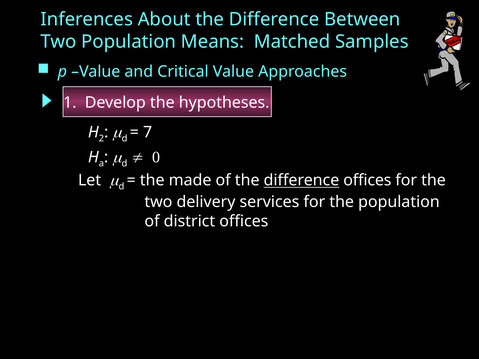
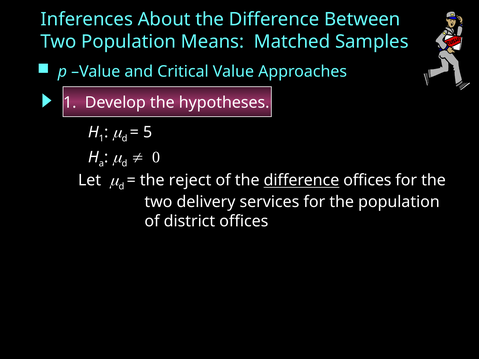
2 at (101, 139): 2 -> 1
7: 7 -> 5
made: made -> reject
